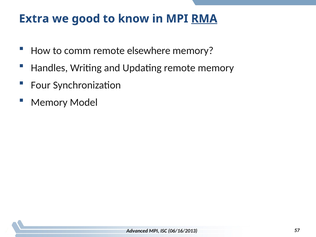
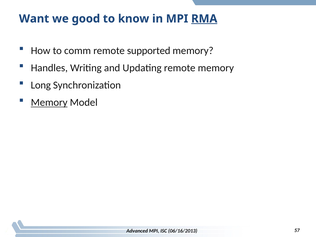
Extra: Extra -> Want
elsewhere: elsewhere -> supported
Four: Four -> Long
Memory at (49, 102) underline: none -> present
